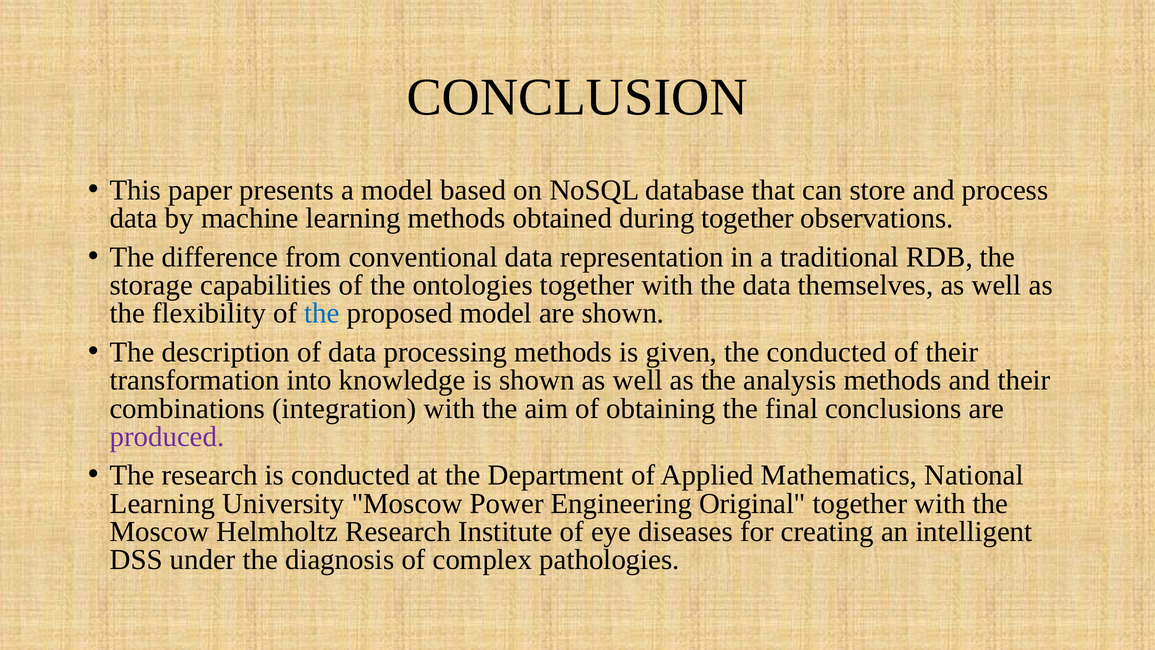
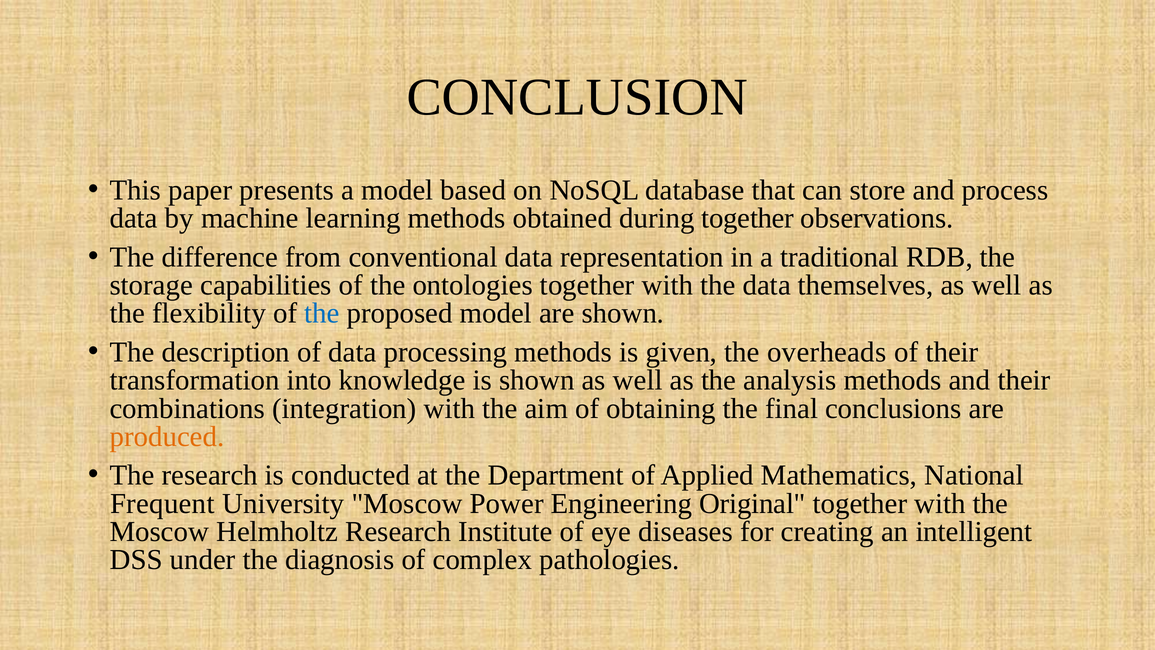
the conducted: conducted -> overheads
produced colour: purple -> orange
Learning at (162, 503): Learning -> Frequent
